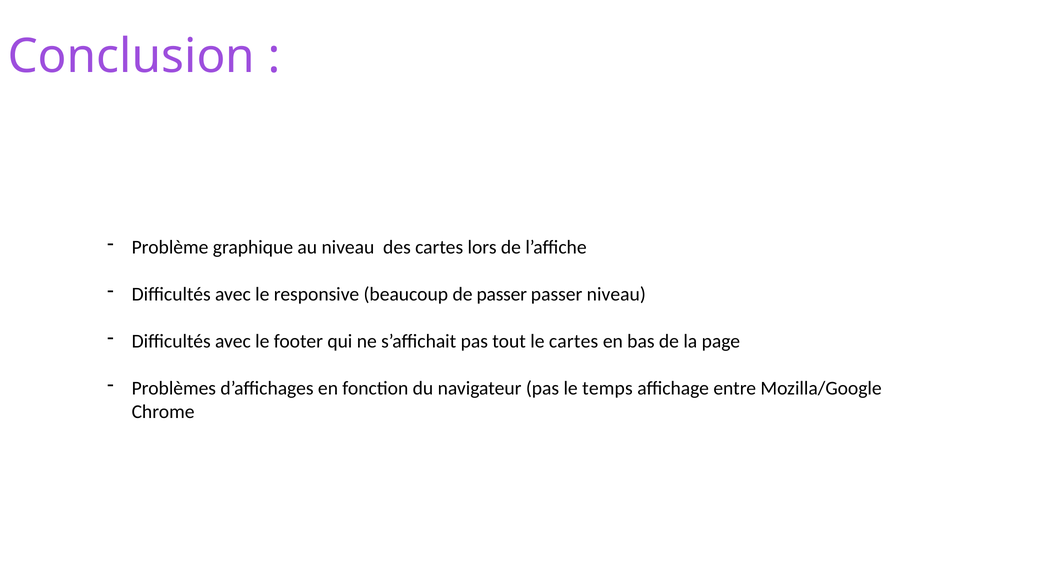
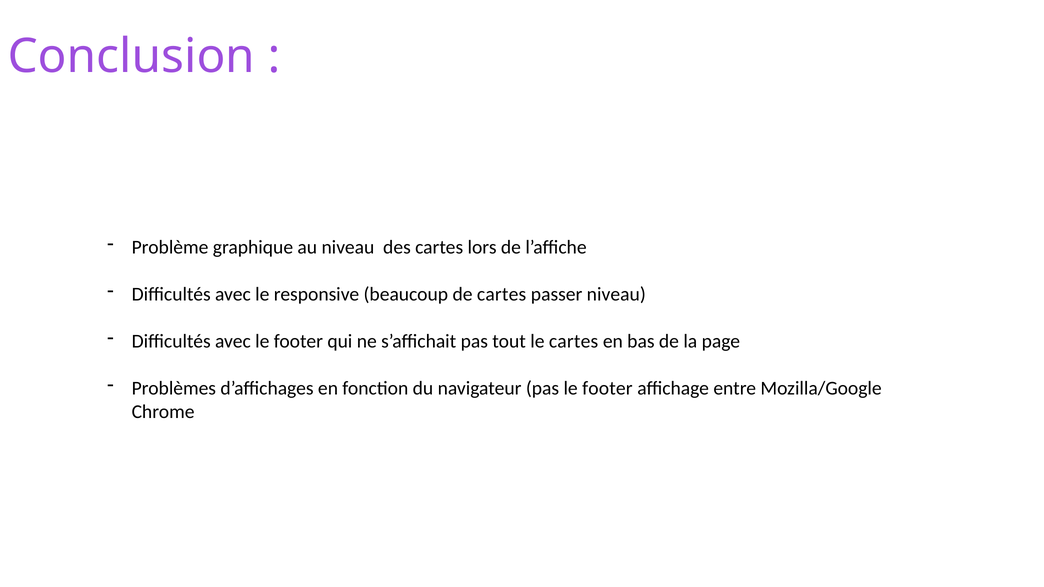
de passer: passer -> cartes
pas le temps: temps -> footer
